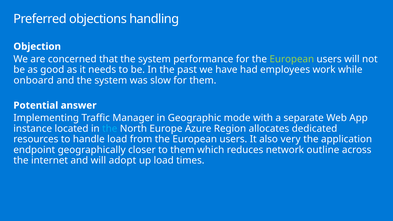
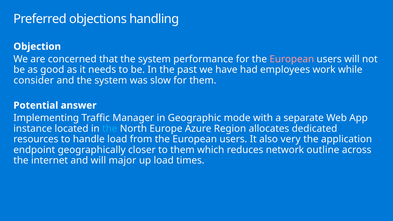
European at (292, 59) colour: light green -> pink
onboard: onboard -> consider
adopt: adopt -> major
